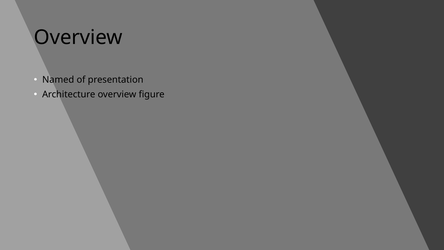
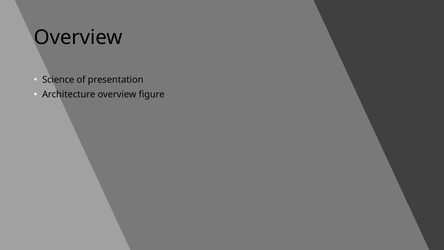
Named: Named -> Science
